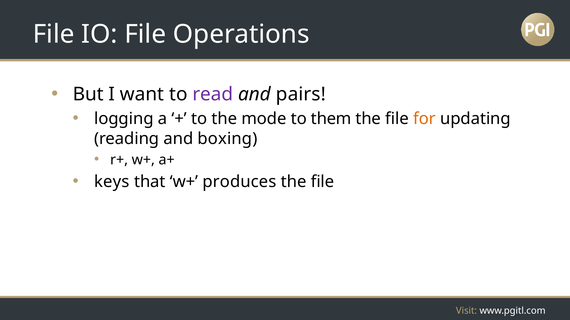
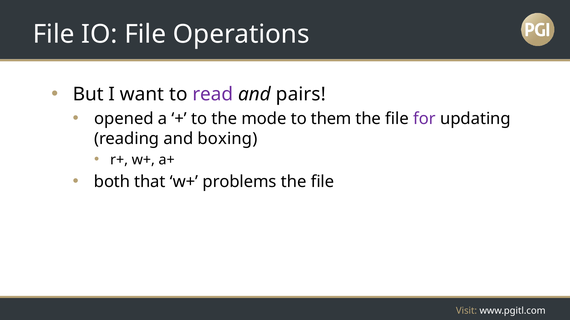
logging: logging -> opened
for colour: orange -> purple
keys: keys -> both
produces: produces -> problems
